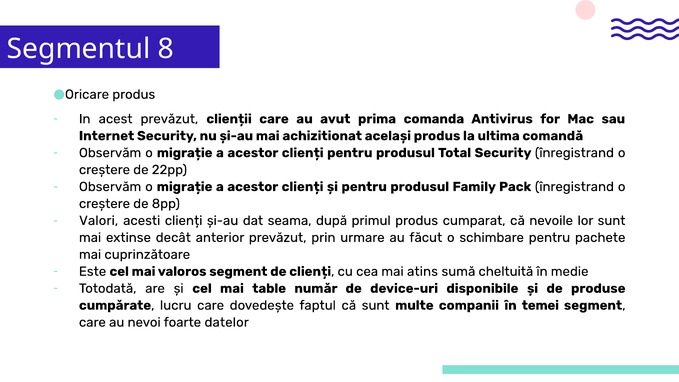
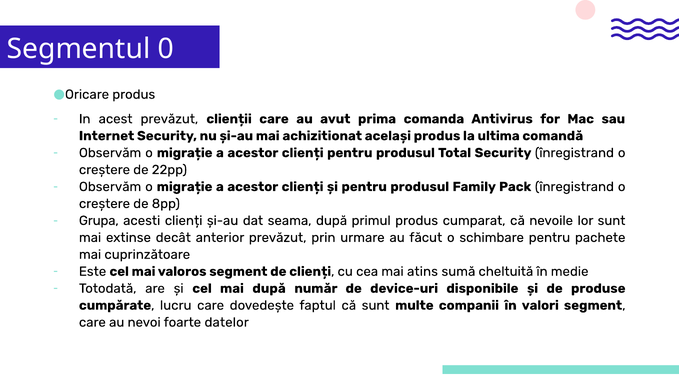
8: 8 -> 0
Valori: Valori -> Grupa
mai table: table -> după
temei: temei -> valori
